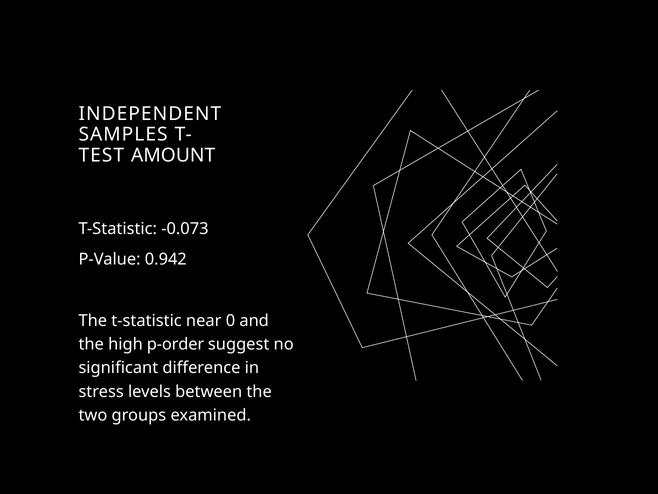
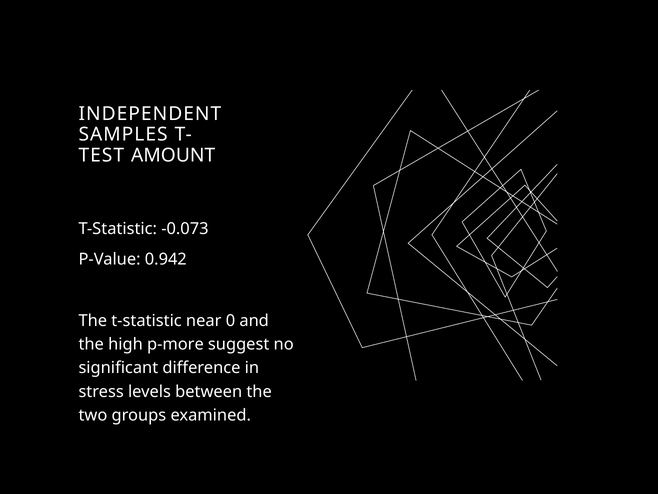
p-order: p-order -> p-more
